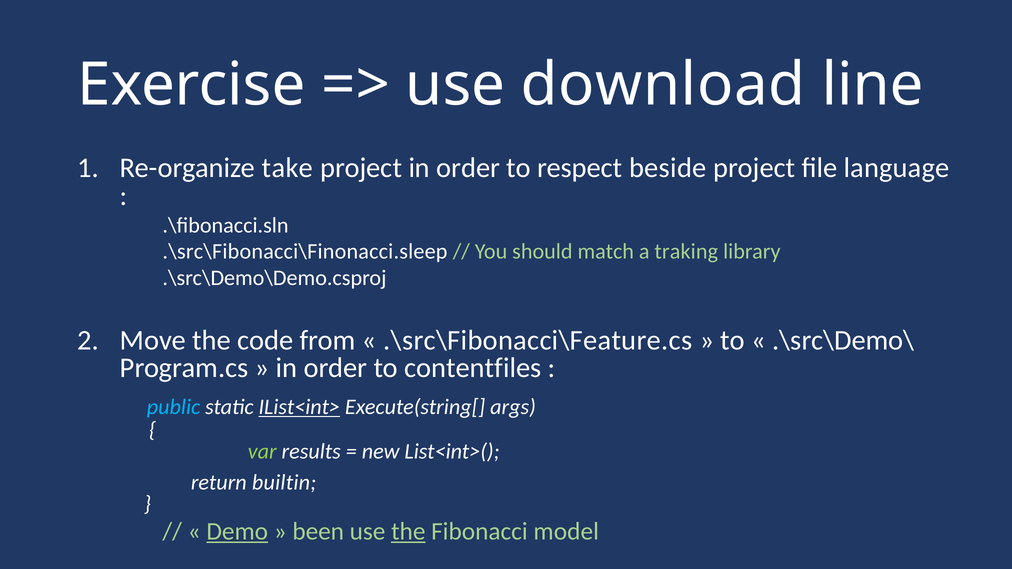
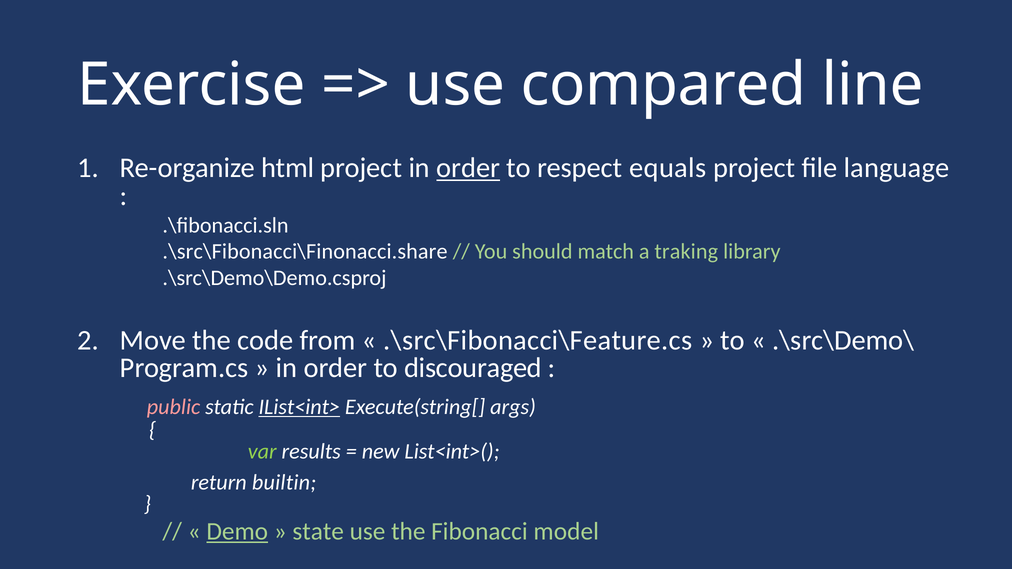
download: download -> compared
take: take -> html
order at (468, 168) underline: none -> present
beside: beside -> equals
.\src\Fibonacci\Finonacci.sleep: .\src\Fibonacci\Finonacci.sleep -> .\src\Fibonacci\Finonacci.share
contentfiles: contentfiles -> discouraged
public colour: light blue -> pink
been: been -> state
the at (408, 532) underline: present -> none
